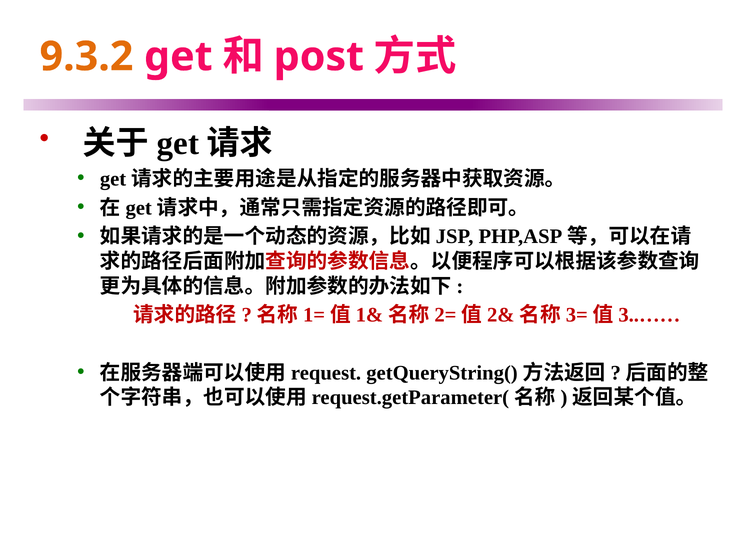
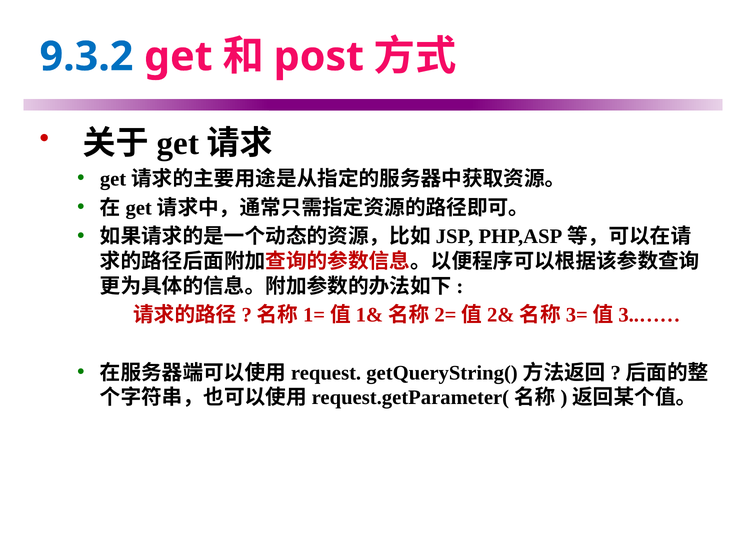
9.3.2 colour: orange -> blue
